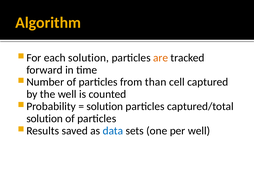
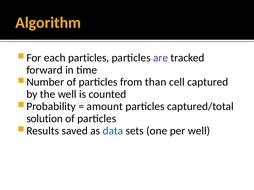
each solution: solution -> particles
are colour: orange -> purple
solution at (105, 107): solution -> amount
